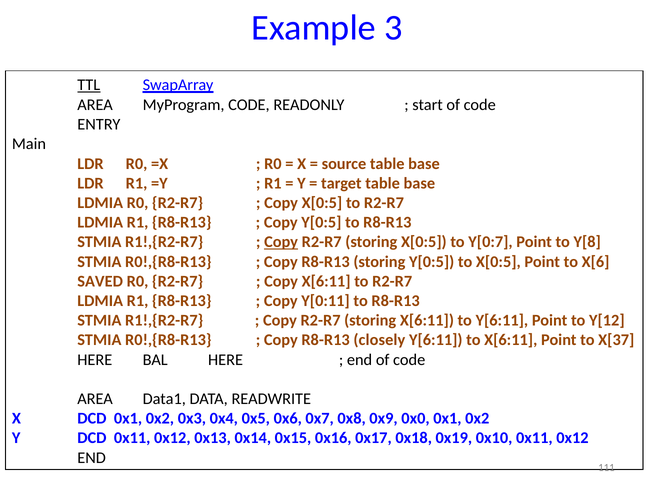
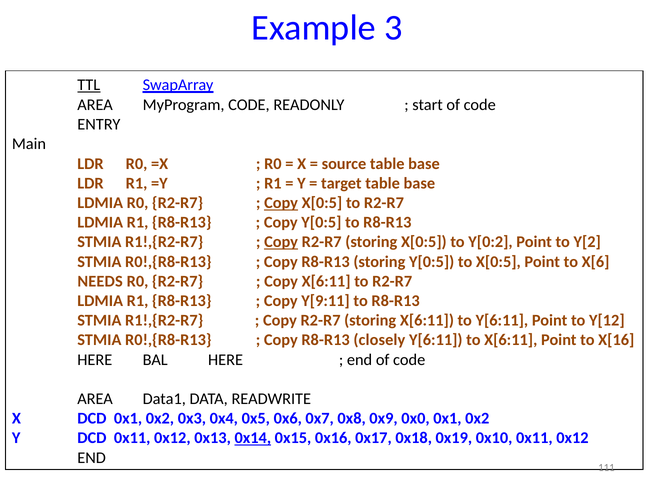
Copy at (281, 203) underline: none -> present
Y[0:7: Y[0:7 -> Y[0:2
Y[8: Y[8 -> Y[2
SAVED: SAVED -> NEEDS
Y[0:11: Y[0:11 -> Y[9:11
X[37: X[37 -> X[16
0x14 underline: none -> present
